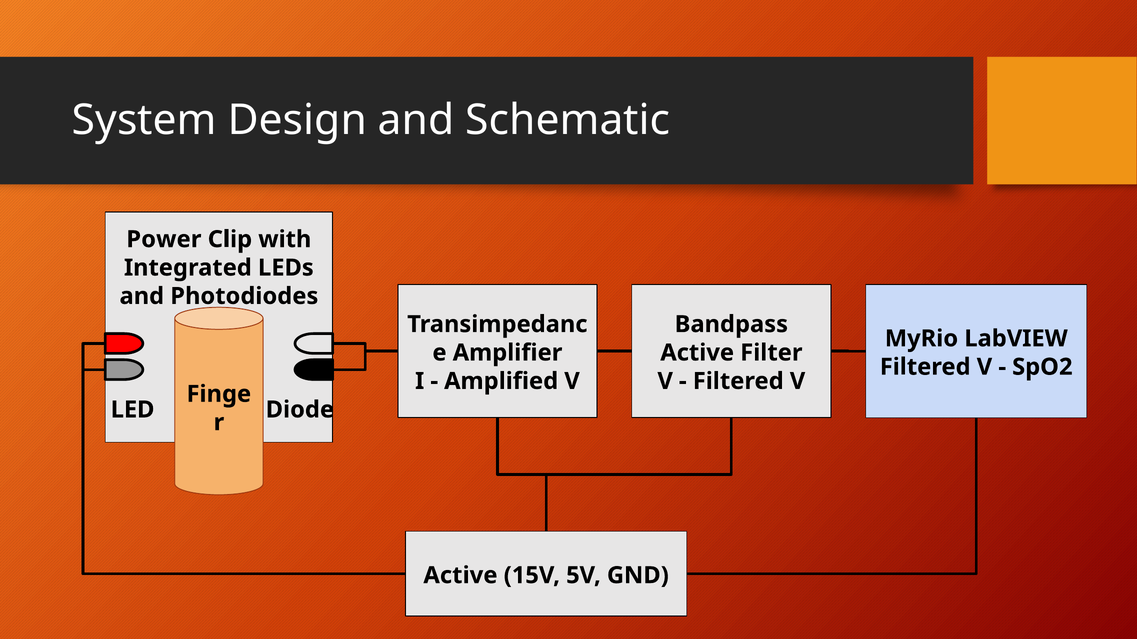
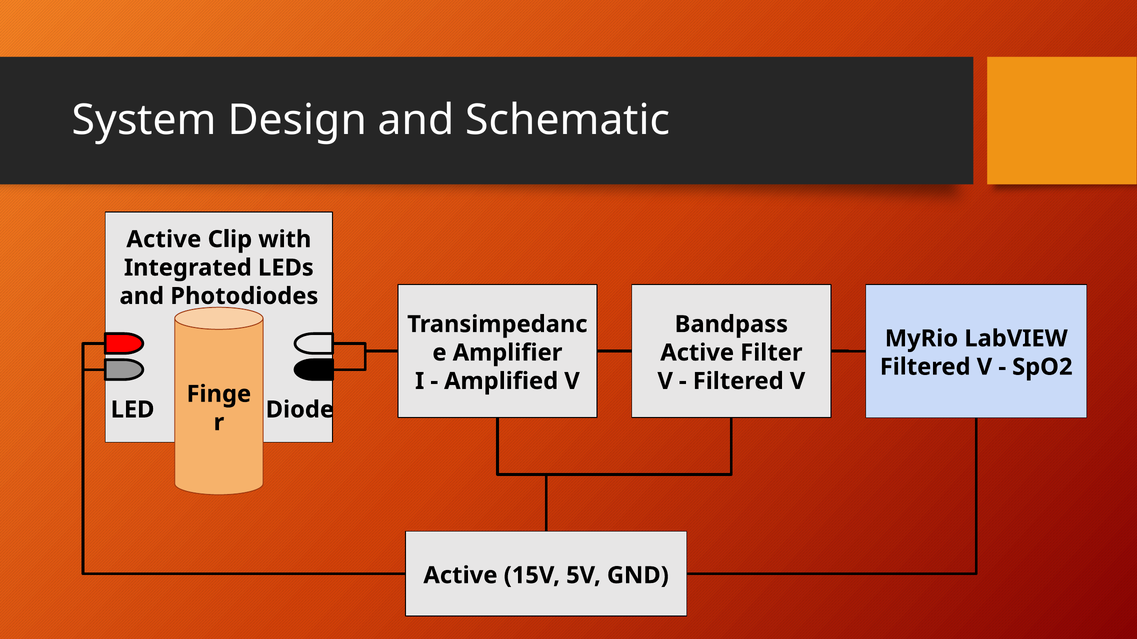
Power at (164, 240): Power -> Active
